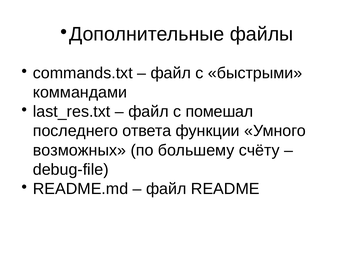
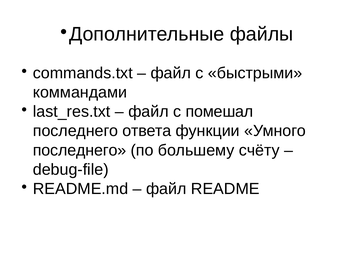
возможных at (79, 150): возможных -> последнего
